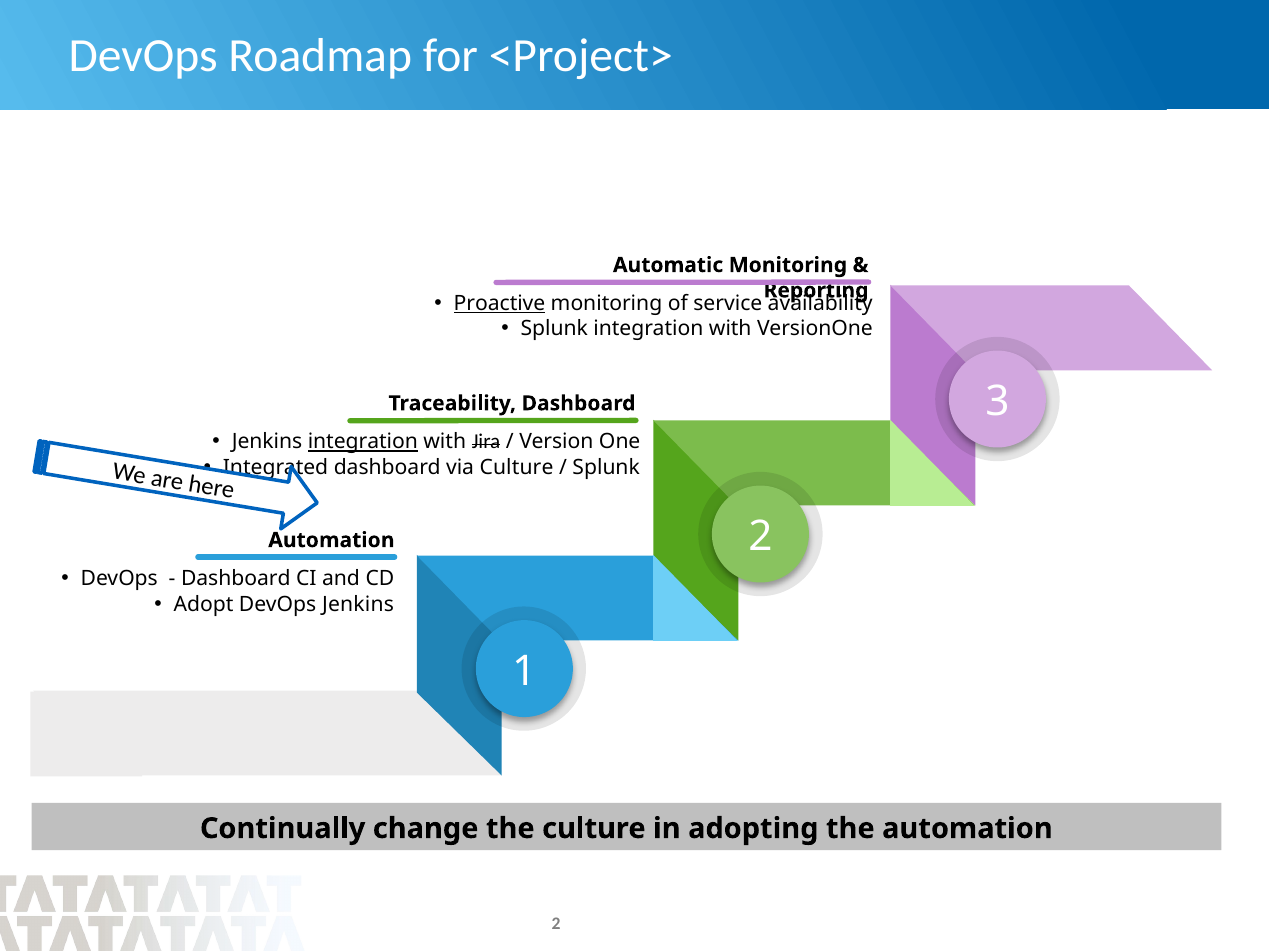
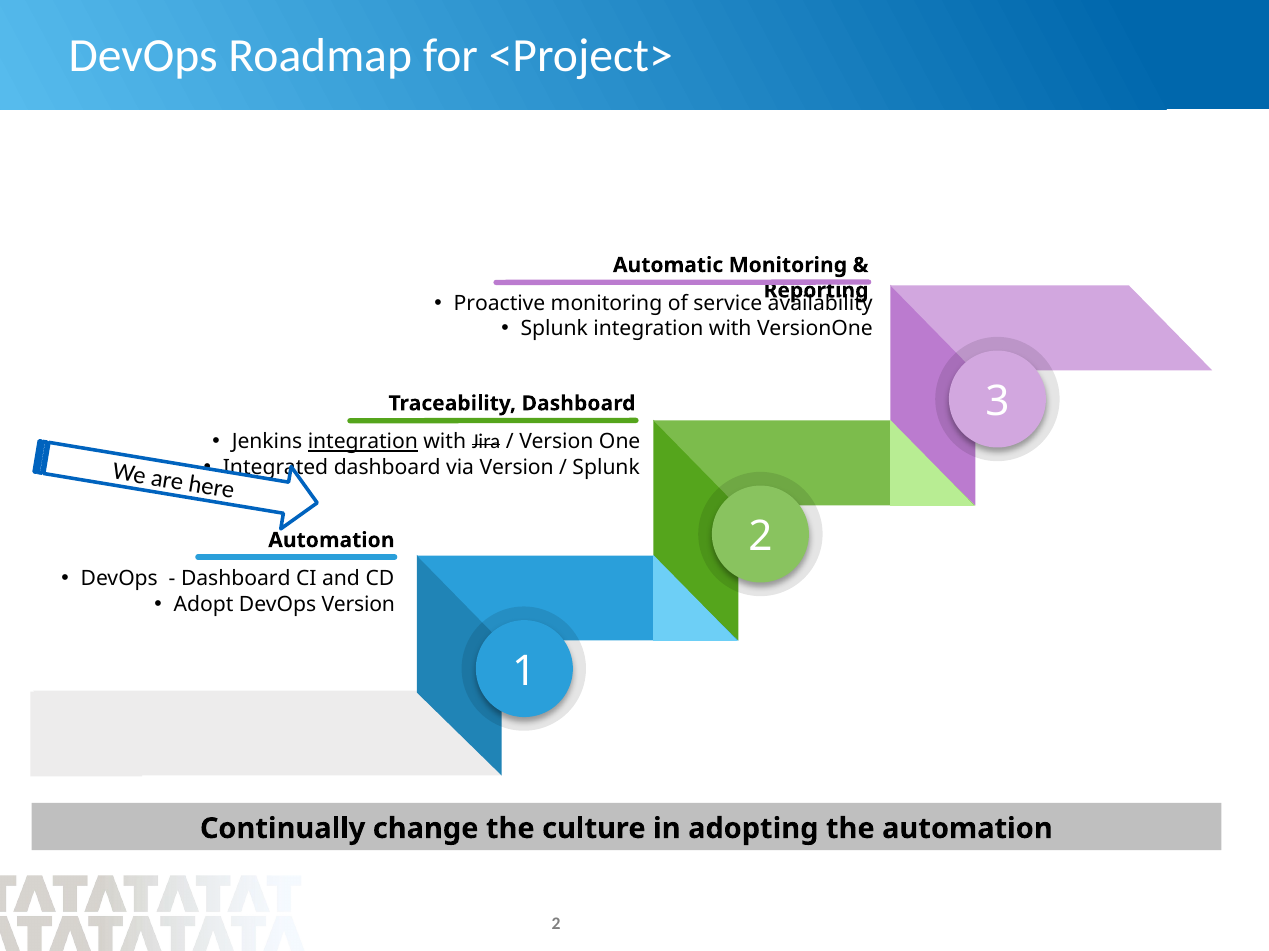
Proactive underline: present -> none
via Culture: Culture -> Version
DevOps Jenkins: Jenkins -> Version
